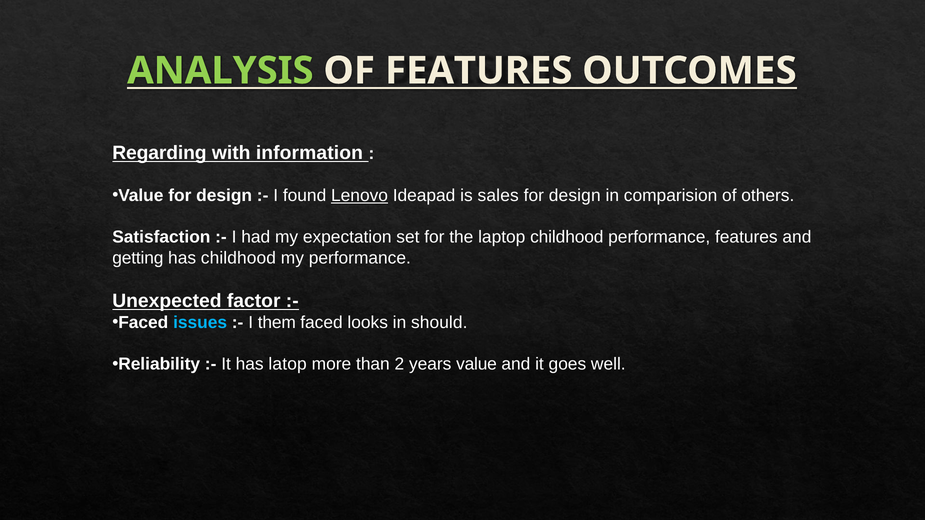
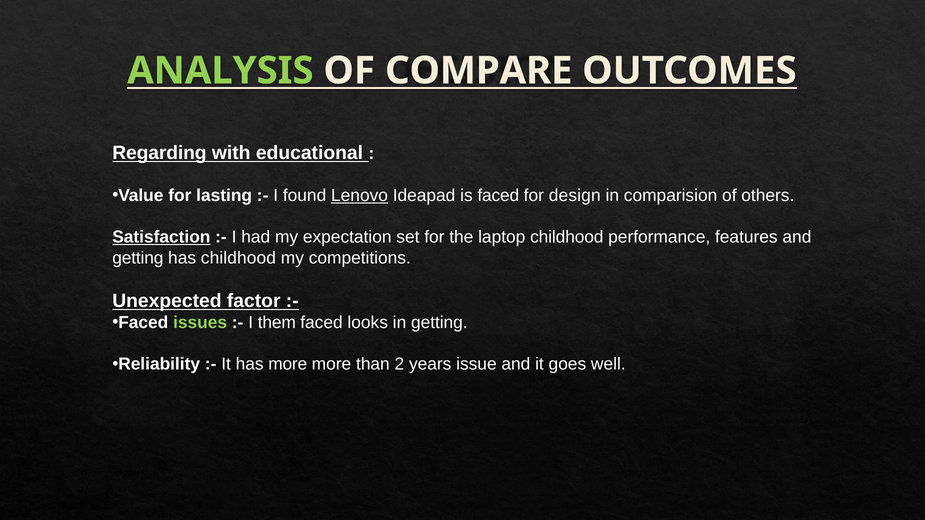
OF FEATURES: FEATURES -> COMPARE
information: information -> educational
Value for design: design -> lasting
is sales: sales -> faced
Satisfaction underline: none -> present
my performance: performance -> competitions
issues colour: light blue -> light green
in should: should -> getting
has latop: latop -> more
years value: value -> issue
